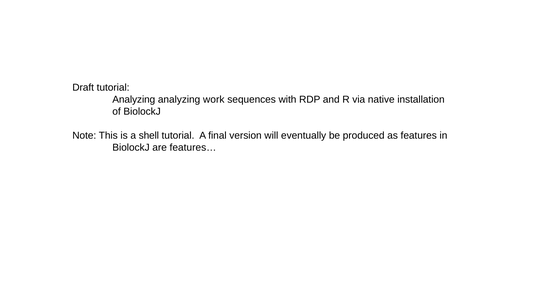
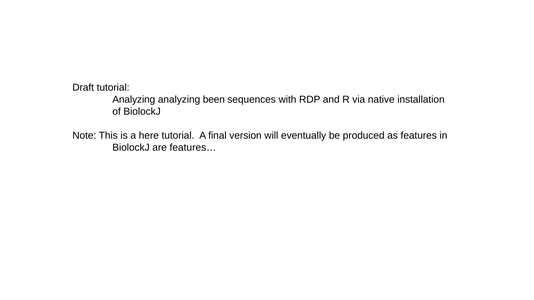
work: work -> been
shell: shell -> here
